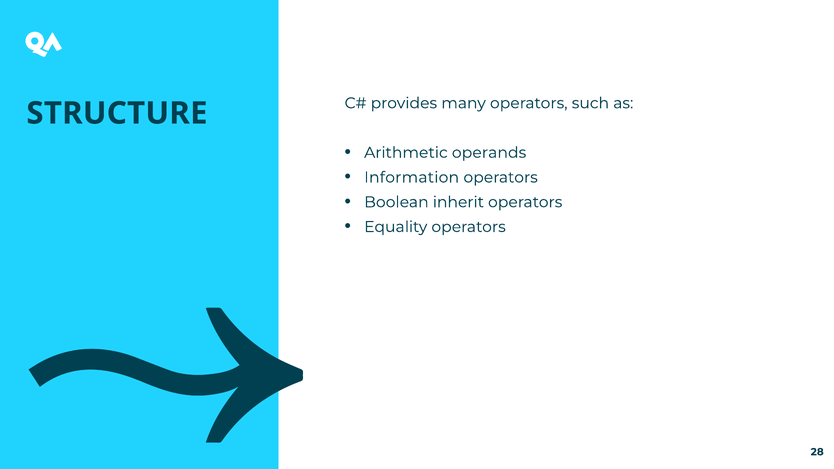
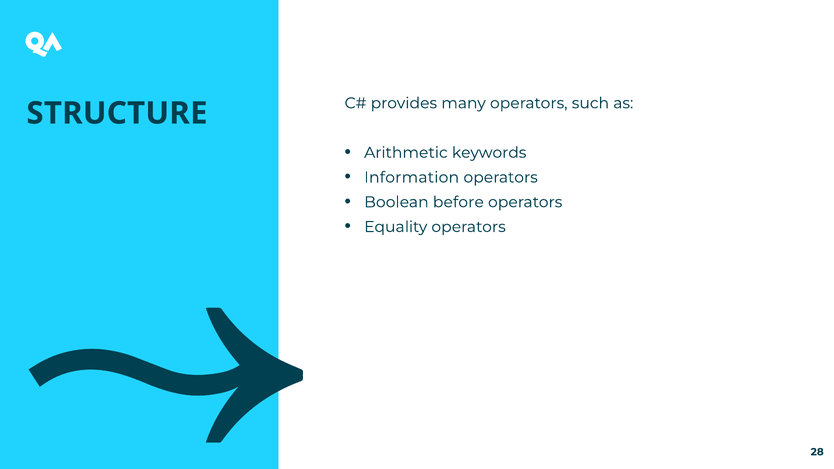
operands: operands -> keywords
inherit: inherit -> before
